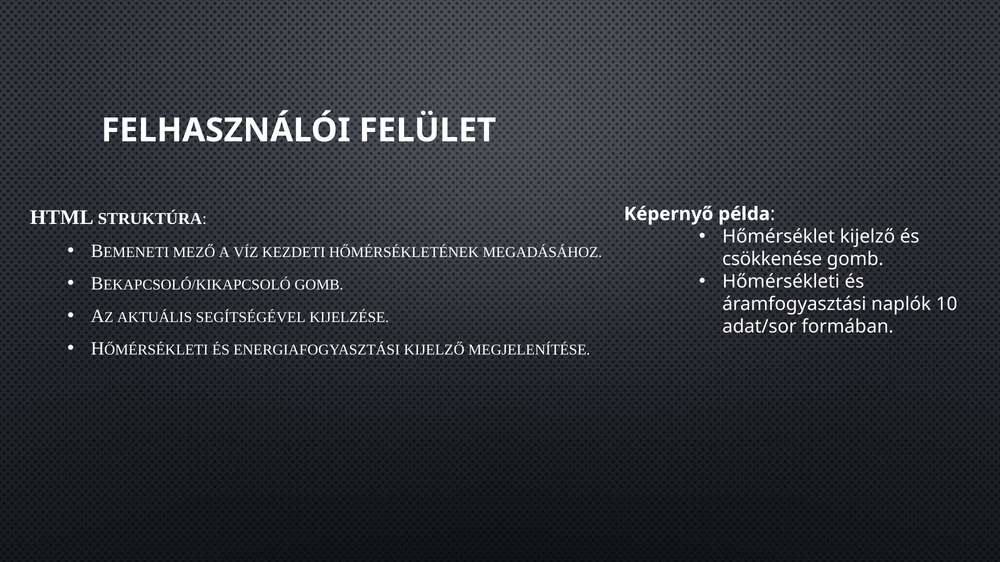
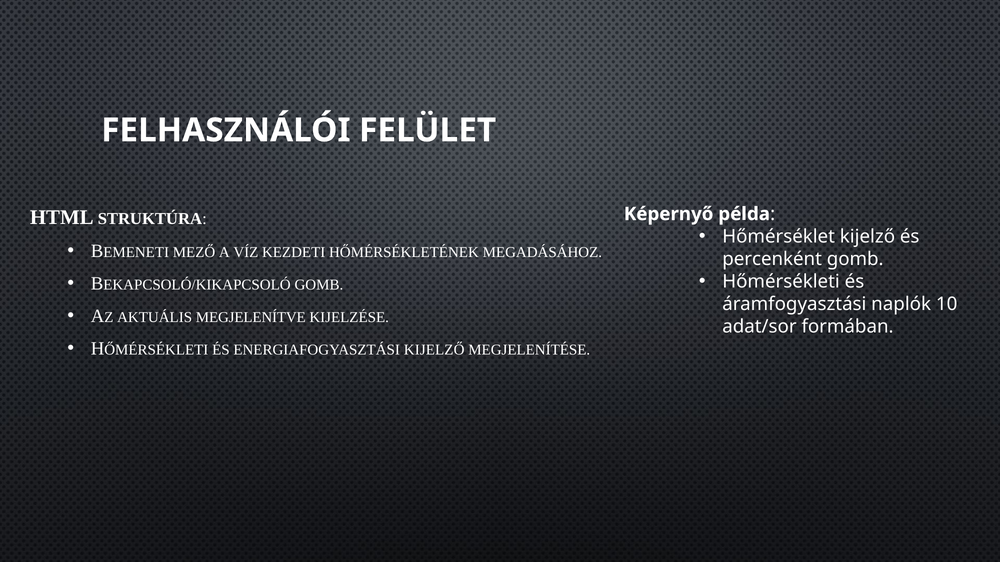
csökkenése: csökkenése -> percenként
SEGÍTSÉGÉVEL: SEGÍTSÉGÉVEL -> MEGJELENÍTVE
